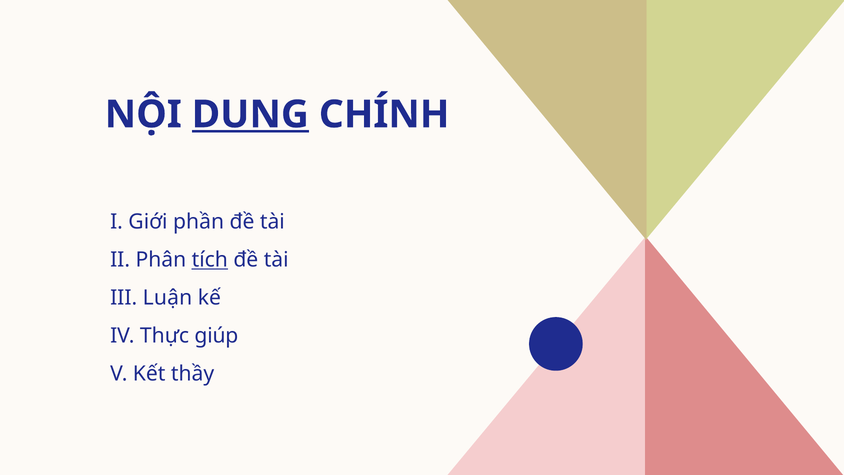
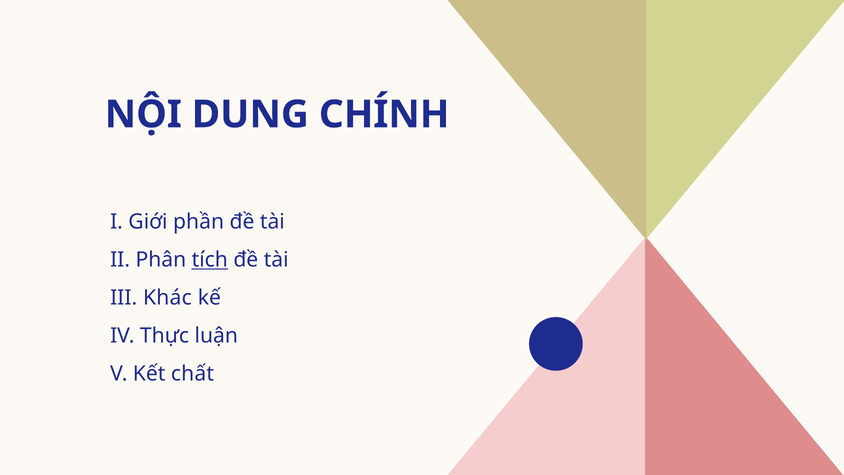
DUNG underline: present -> none
Luận: Luận -> Khác
giúp: giúp -> luận
thầy: thầy -> chất
